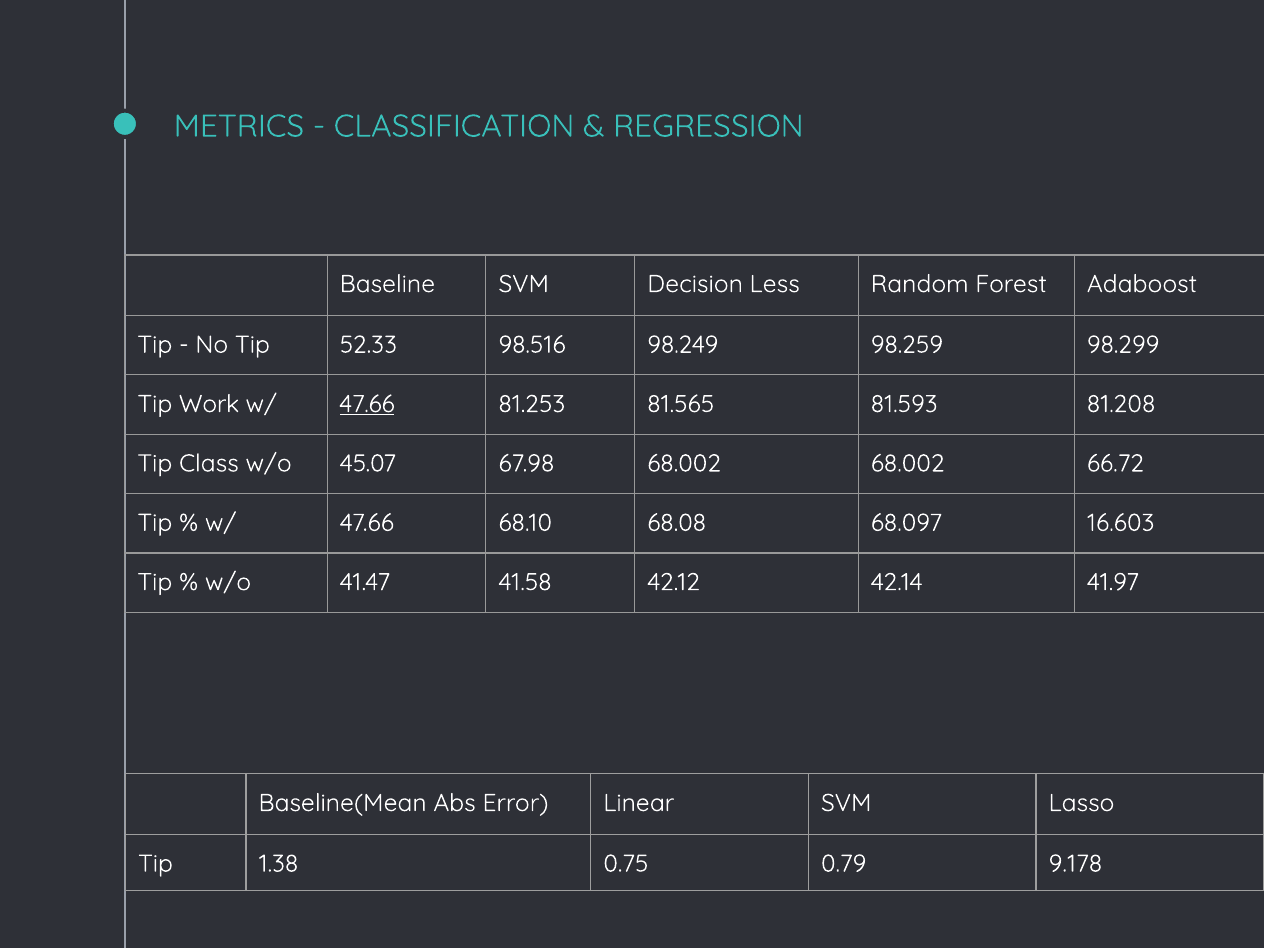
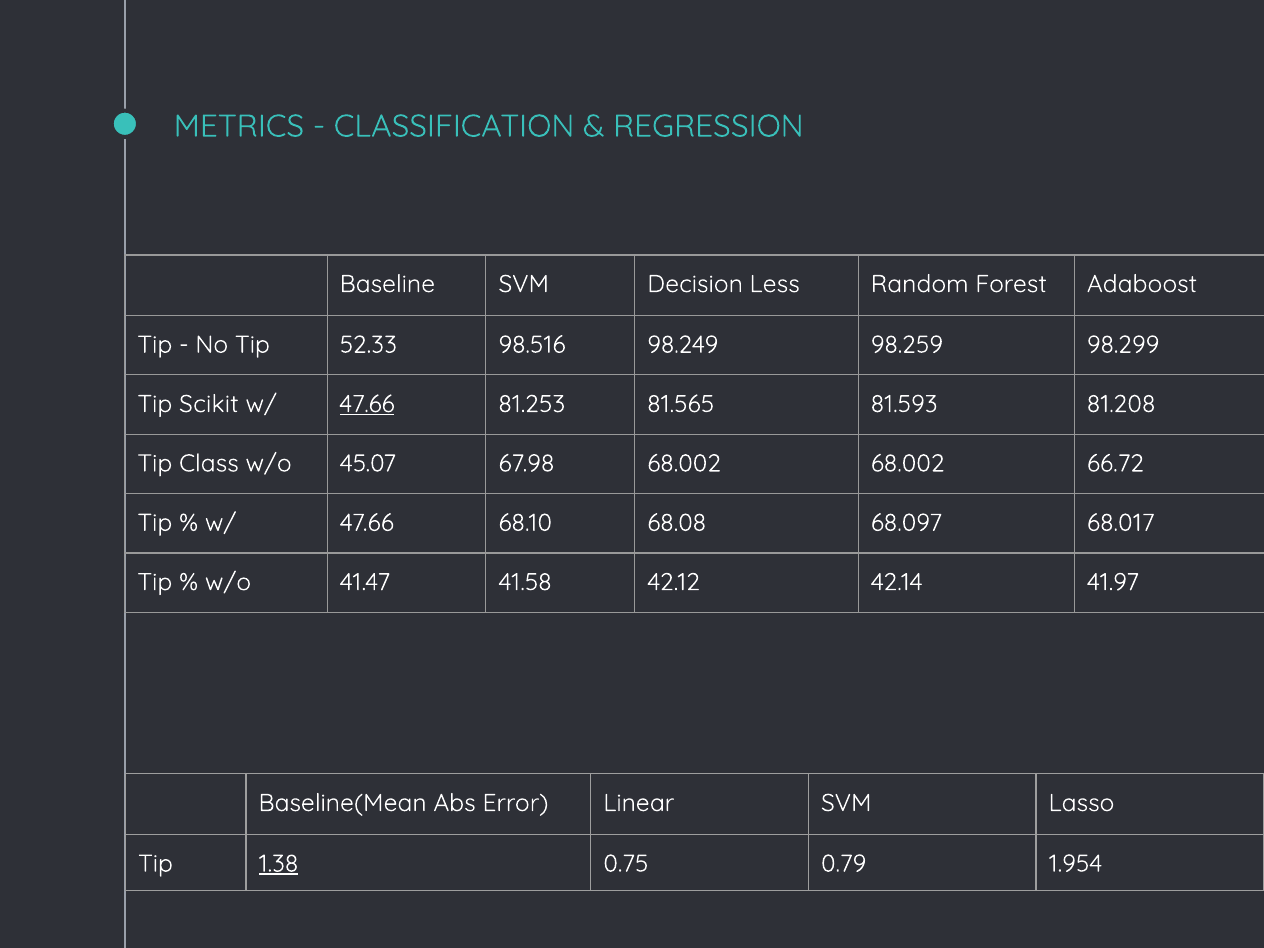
Work: Work -> Scikit
16.603: 16.603 -> 68.017
1.38 underline: none -> present
9.178: 9.178 -> 1.954
